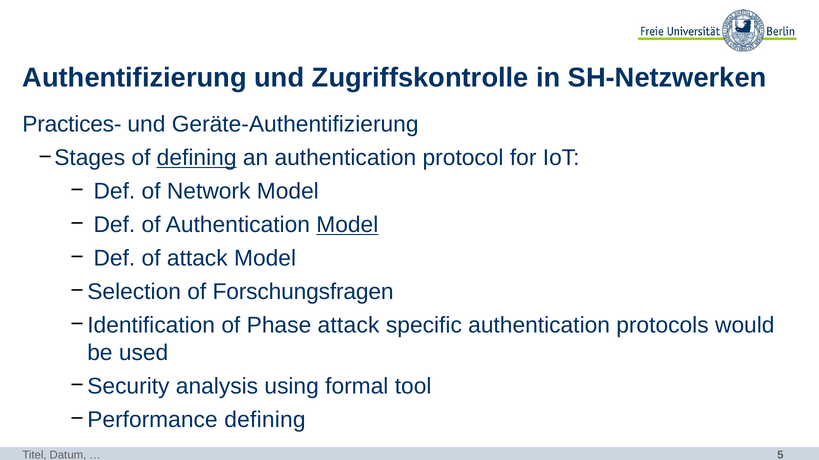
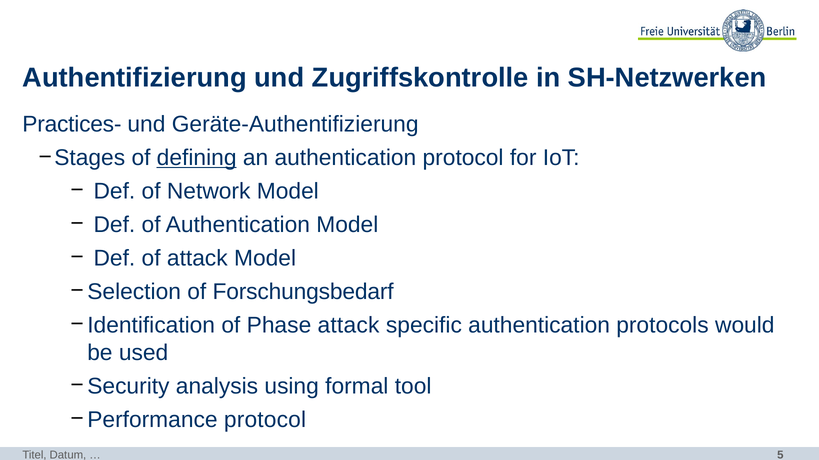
Model at (347, 225) underline: present -> none
Forschungsfragen: Forschungsfragen -> Forschungsbedarf
defining at (265, 420): defining -> protocol
